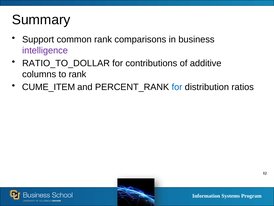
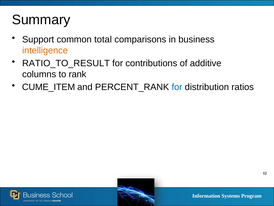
common rank: rank -> total
intelligence colour: purple -> orange
RATIO_TO_DOLLAR: RATIO_TO_DOLLAR -> RATIO_TO_RESULT
